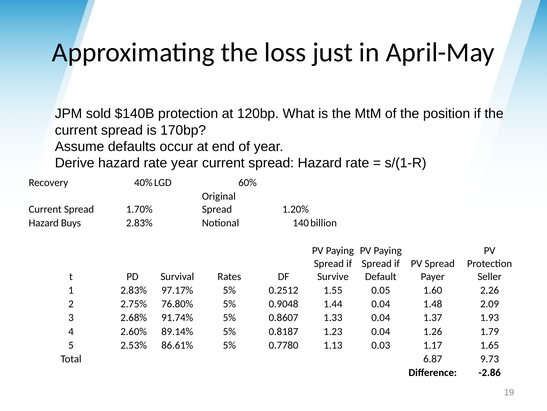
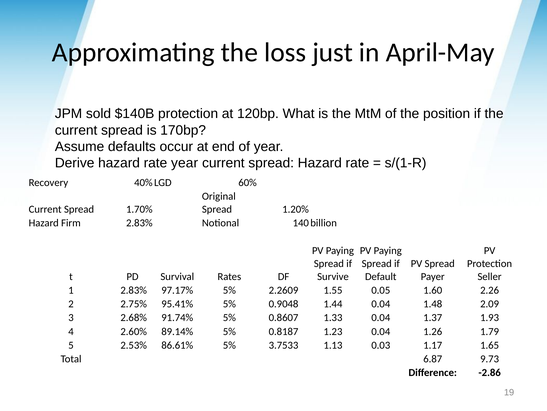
Buys: Buys -> Firm
0.2512: 0.2512 -> 2.2609
76.80%: 76.80% -> 95.41%
0.7780: 0.7780 -> 3.7533
